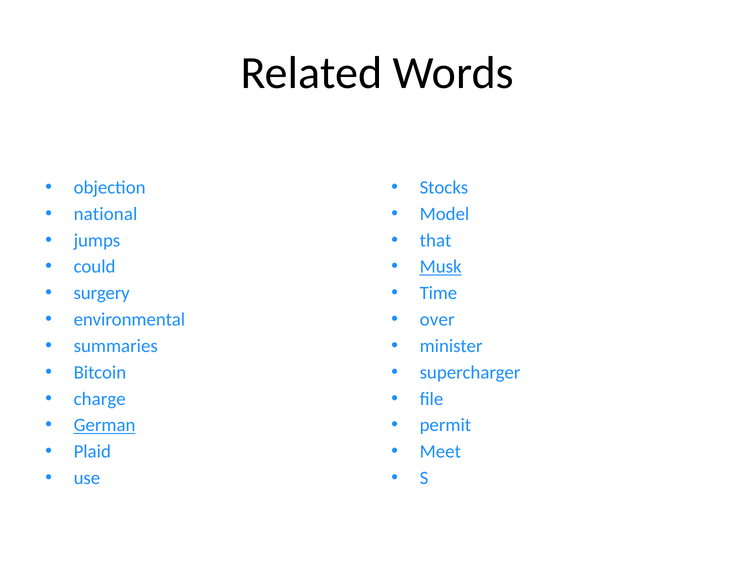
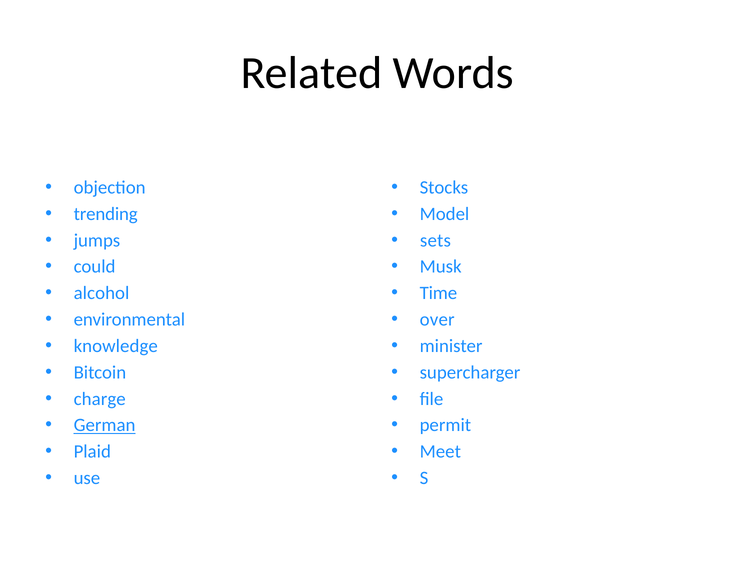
national: national -> trending
that: that -> sets
Musk underline: present -> none
surgery: surgery -> alcohol
summaries: summaries -> knowledge
